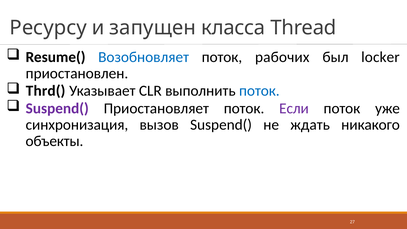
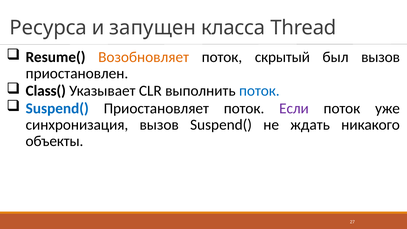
Ресурсу: Ресурсу -> Ресурса
Возобновляет colour: blue -> orange
рабочих: рабочих -> скрытый
был locker: locker -> вызов
Thrd(: Thrd( -> Class(
Suspend( at (57, 108) colour: purple -> blue
